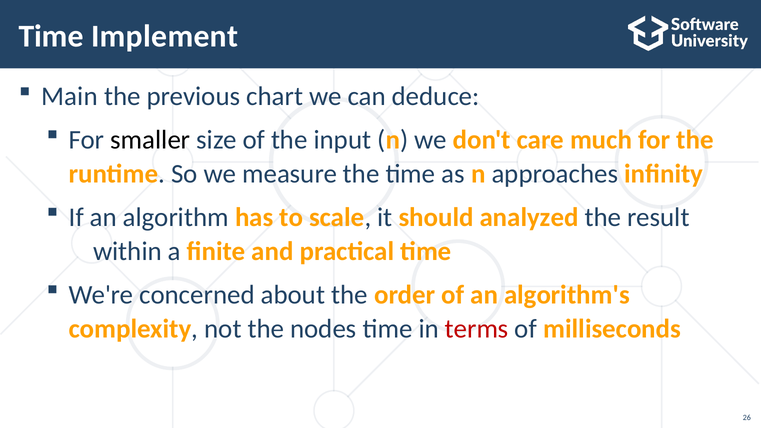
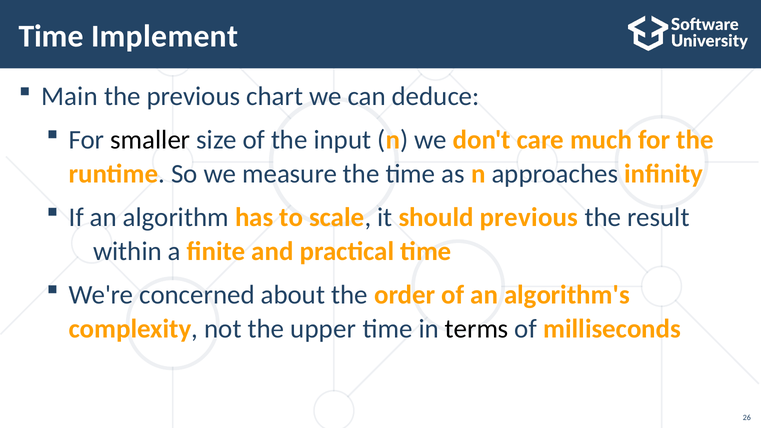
should analyzed: analyzed -> previous
nodes: nodes -> upper
terms colour: red -> black
